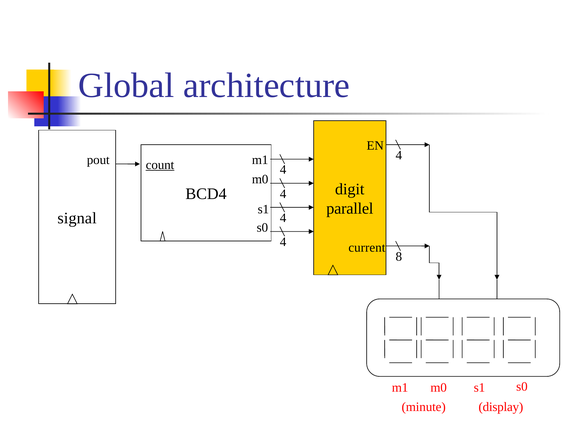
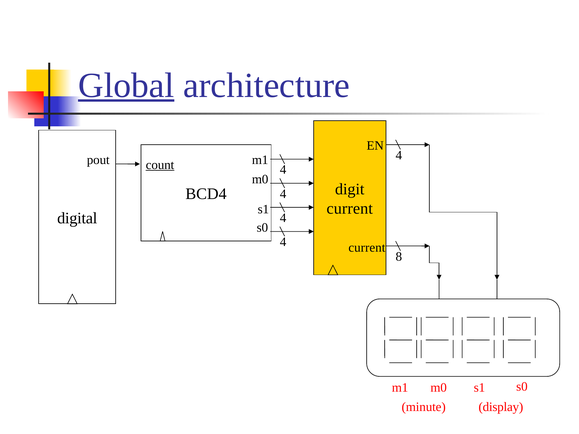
Global underline: none -> present
parallel at (350, 209): parallel -> current
signal: signal -> digital
